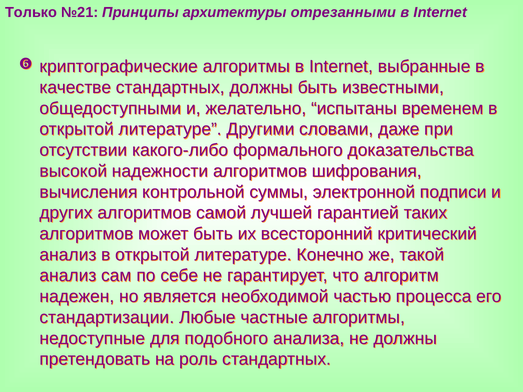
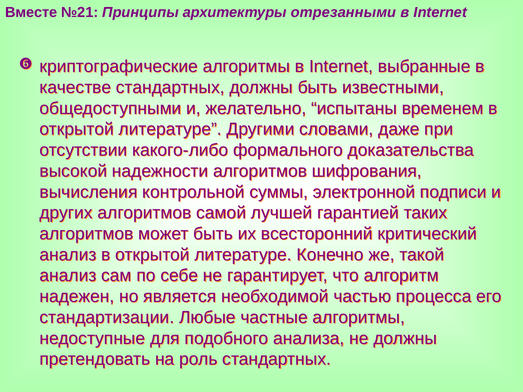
Только: Только -> Вместе
